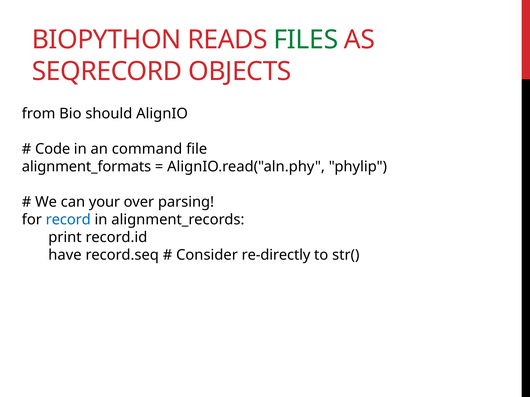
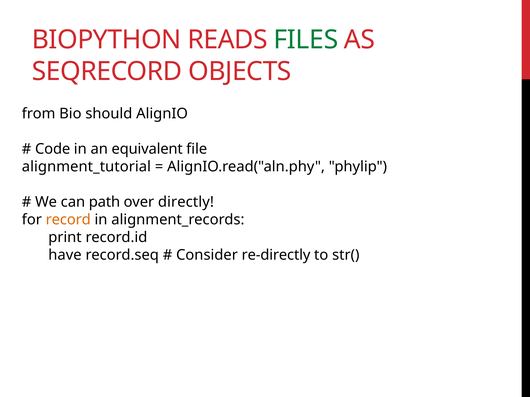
command: command -> equivalent
alignment_formats: alignment_formats -> alignment_tutorial
your: your -> path
parsing: parsing -> directly
record colour: blue -> orange
